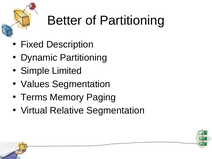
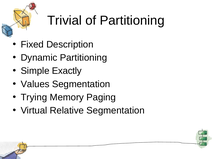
Better: Better -> Trivial
Limited: Limited -> Exactly
Terms: Terms -> Trying
